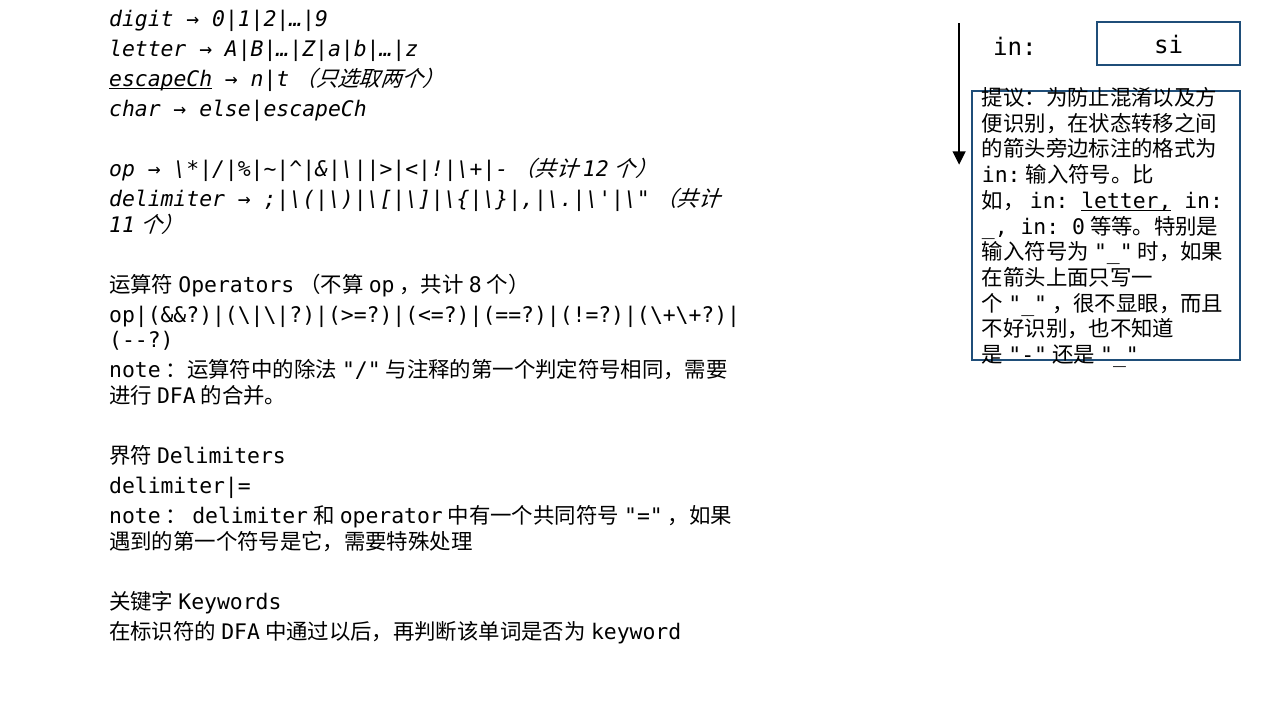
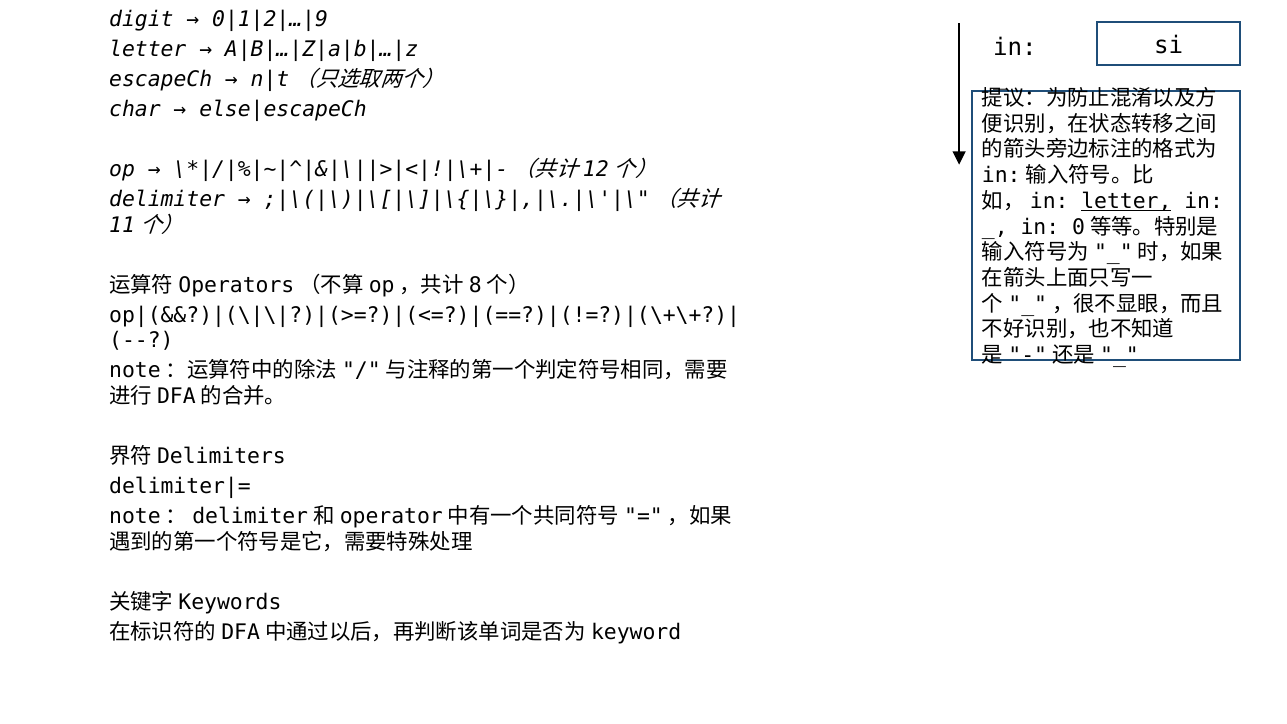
escapeCh underline: present -> none
